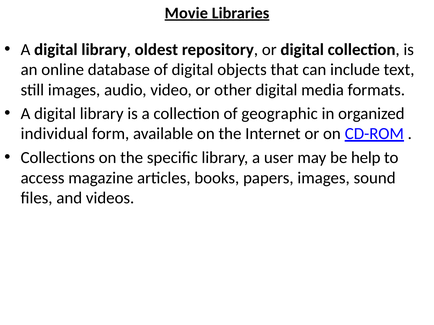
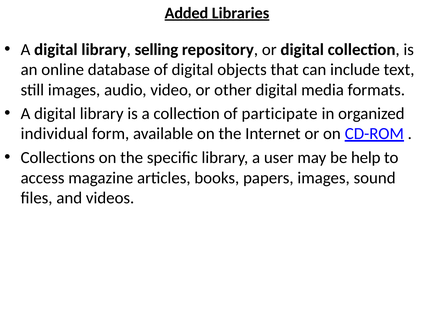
Movie: Movie -> Added
oldest: oldest -> selling
geographic: geographic -> participate
